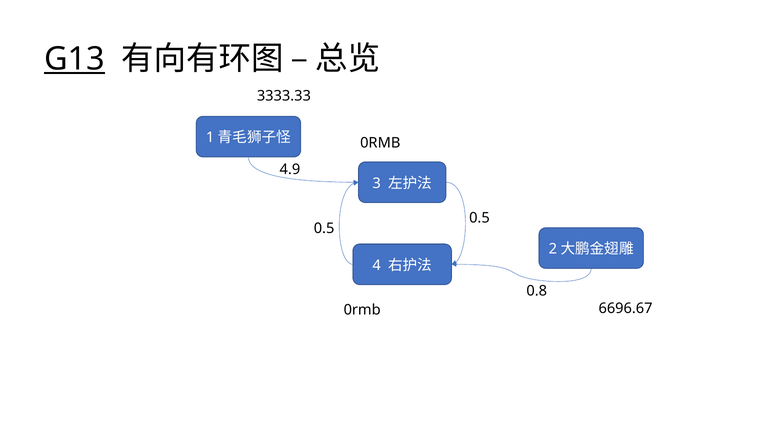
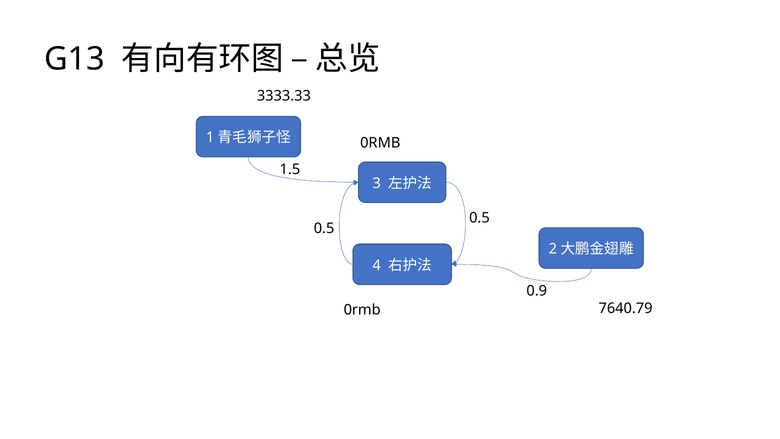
G13 underline: present -> none
4.9: 4.9 -> 1.5
0.8: 0.8 -> 0.9
6696.67: 6696.67 -> 7640.79
